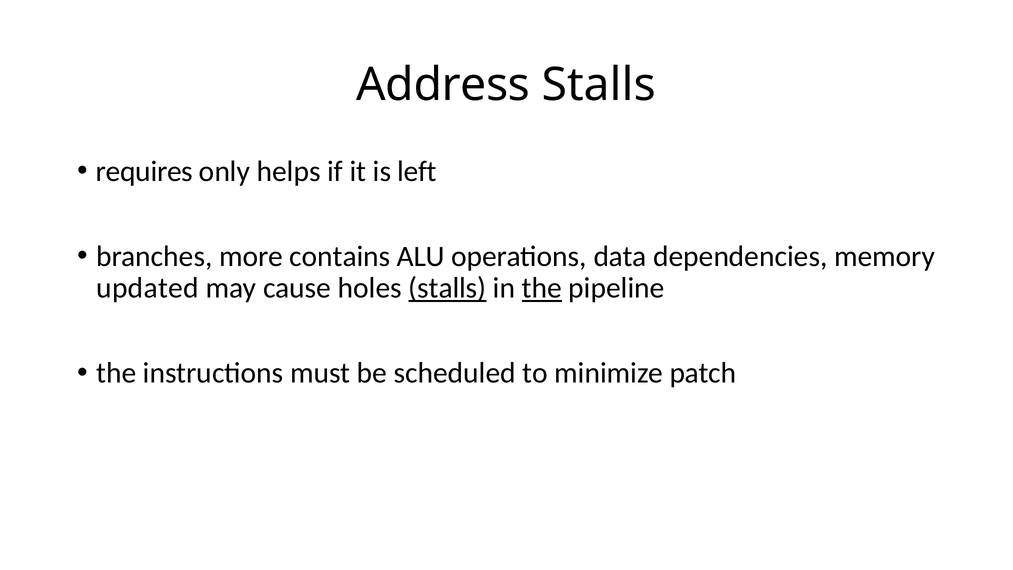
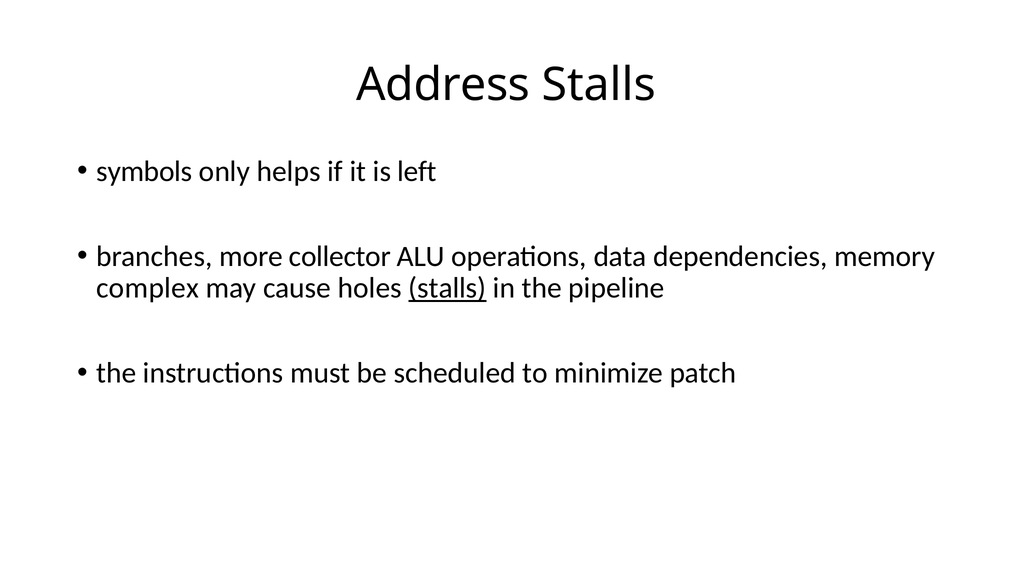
requires: requires -> symbols
contains: contains -> collector
updated: updated -> complex
the at (542, 288) underline: present -> none
